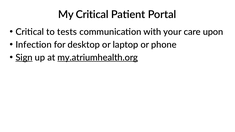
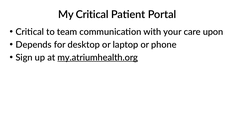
tests: tests -> team
Infection: Infection -> Depends
Sign underline: present -> none
